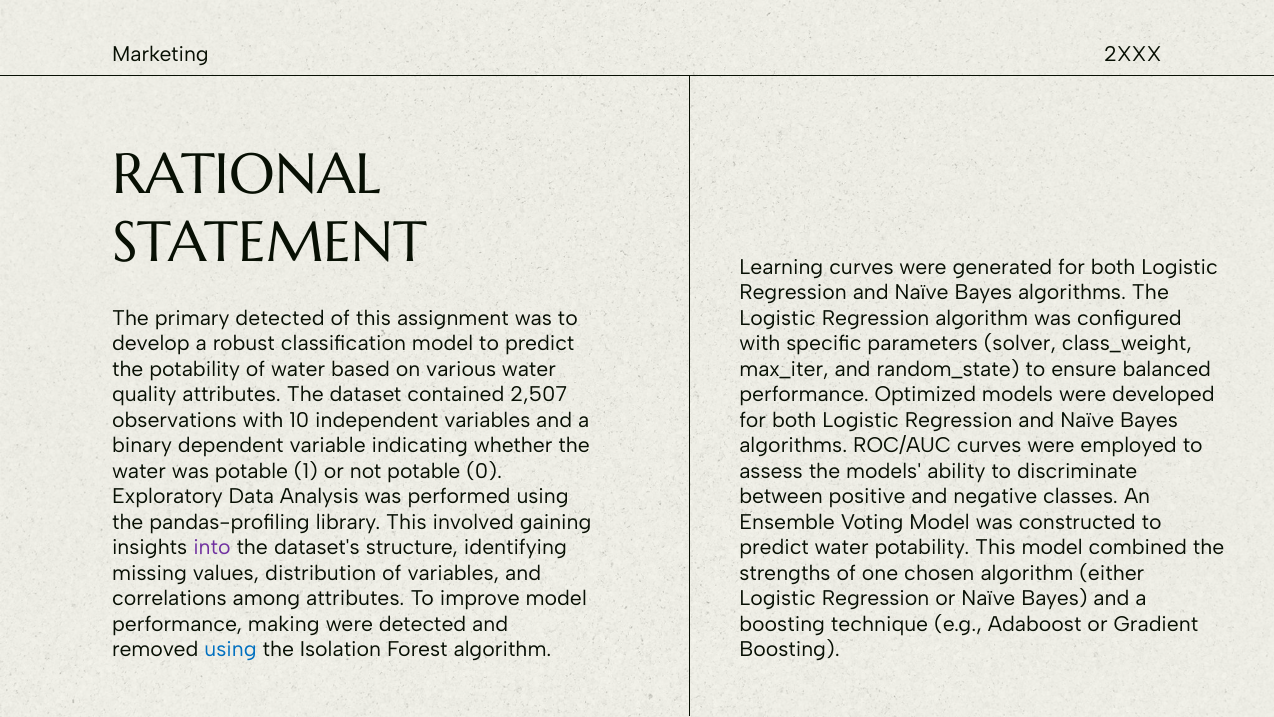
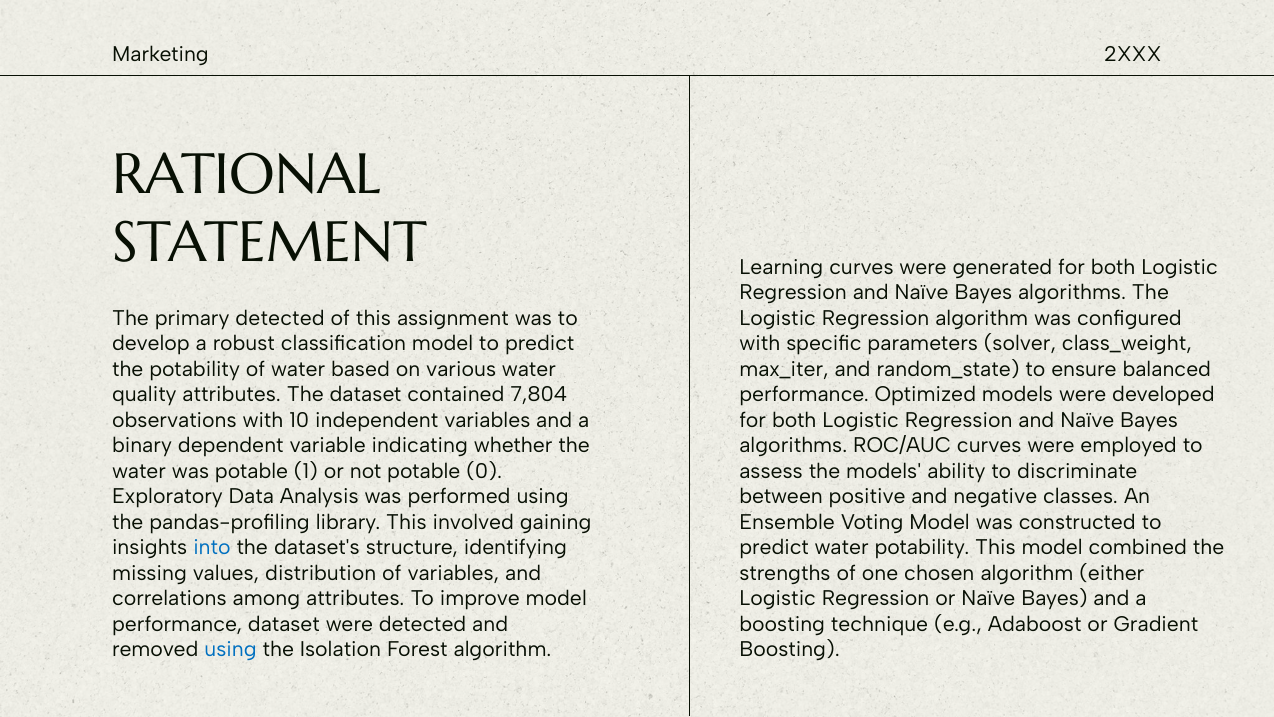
2,507: 2,507 -> 7,804
into colour: purple -> blue
performance making: making -> dataset
